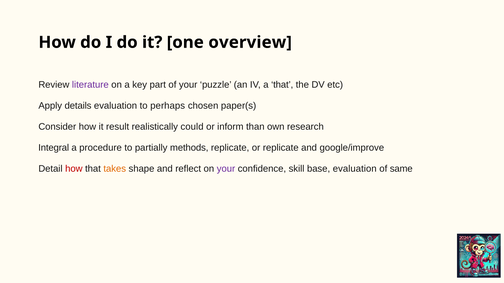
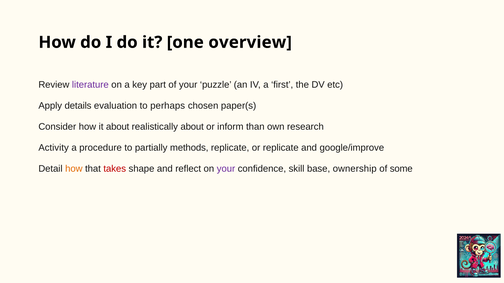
a that: that -> first
it result: result -> about
realistically could: could -> about
Integral: Integral -> Activity
how at (74, 169) colour: red -> orange
takes colour: orange -> red
base evaluation: evaluation -> ownership
same: same -> some
